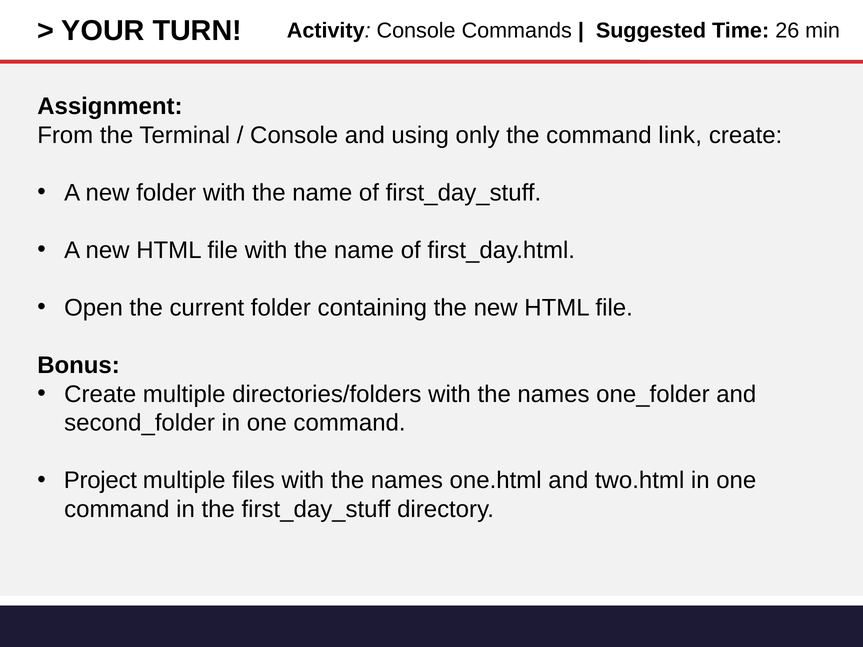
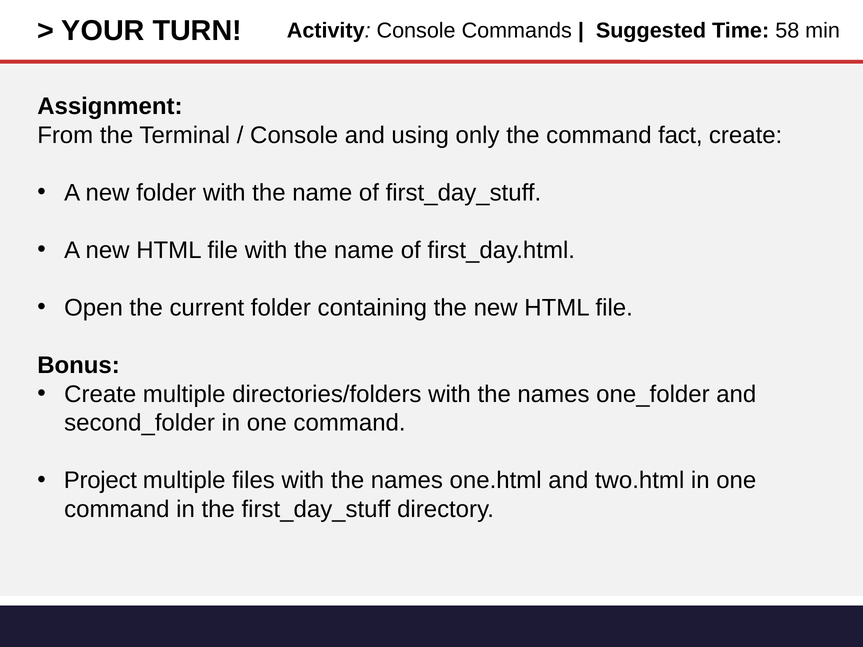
26: 26 -> 58
link: link -> fact
